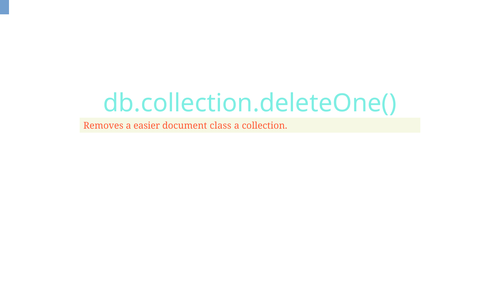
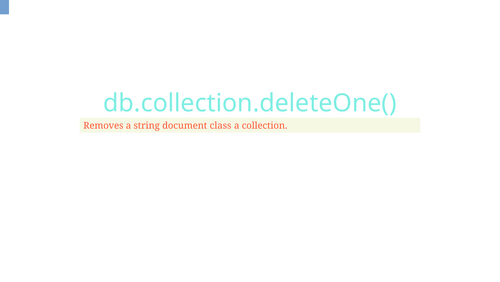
easier: easier -> string
